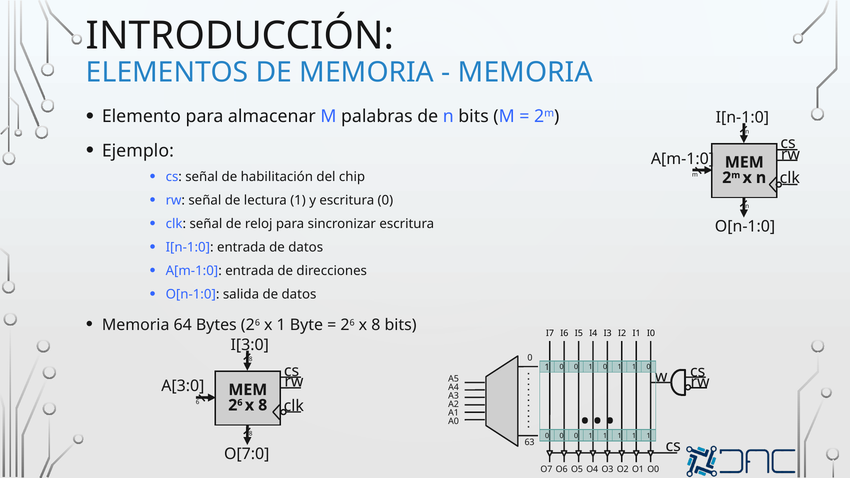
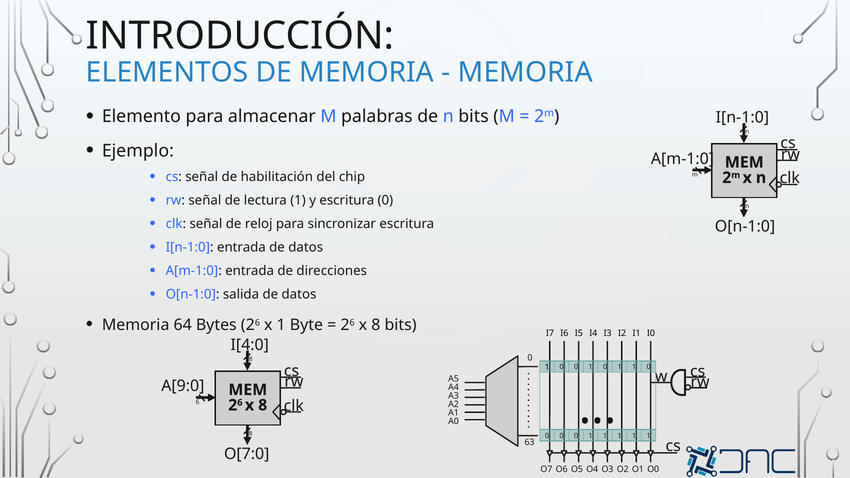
I[3:0: I[3:0 -> I[4:0
A[3:0: A[3:0 -> A[9:0
